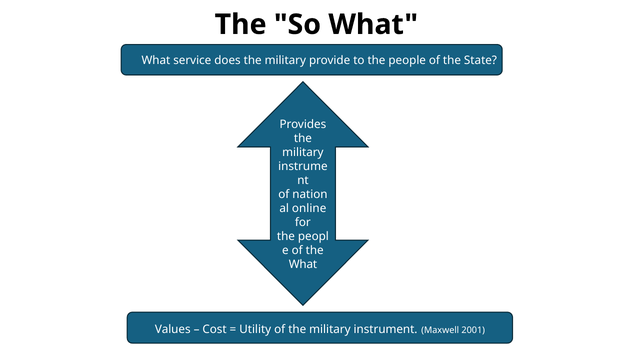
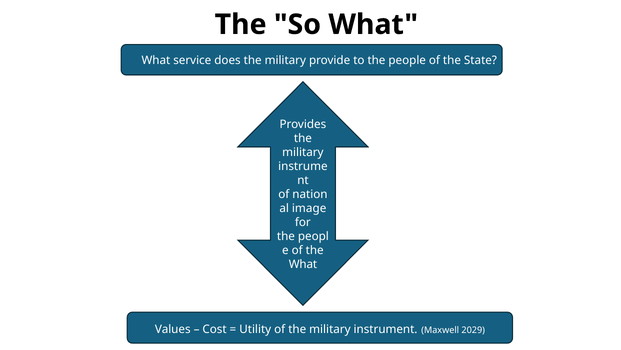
online: online -> image
2001: 2001 -> 2029
